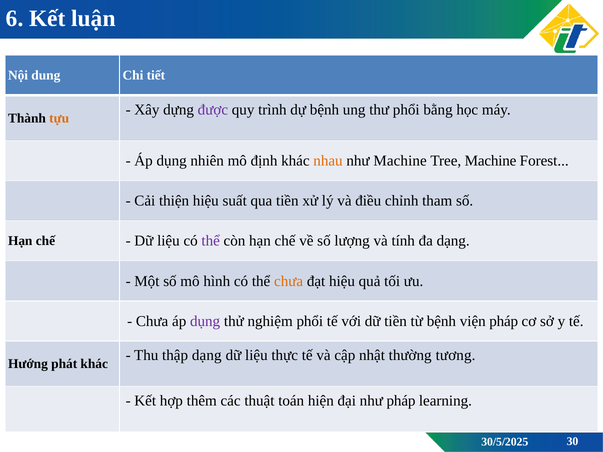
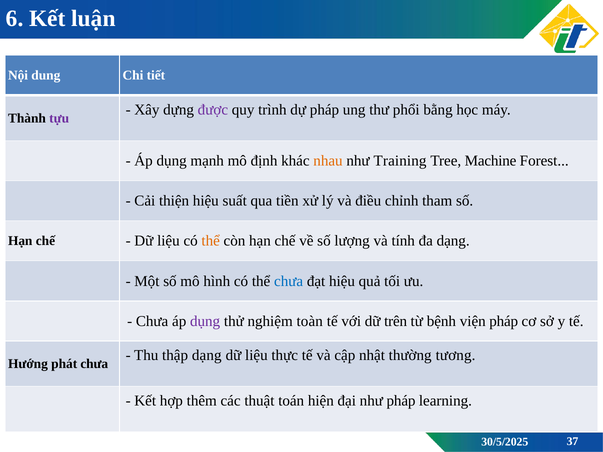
dự bệnh: bệnh -> pháp
tựu colour: orange -> purple
nhiên: nhiên -> mạnh
như Machine: Machine -> Training
thể at (211, 241) colour: purple -> orange
chưa at (289, 281) colour: orange -> blue
nghiệm phổi: phổi -> toàn
dữ tiền: tiền -> trên
phát khác: khác -> chưa
30: 30 -> 37
